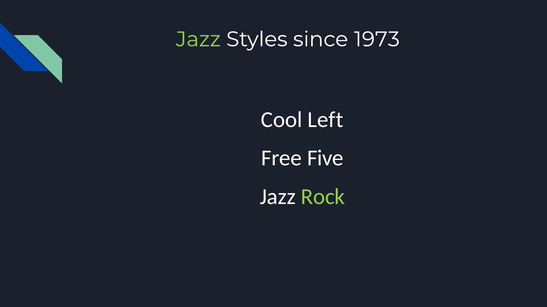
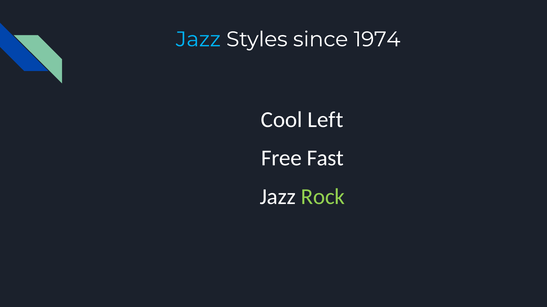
Jazz colour: light green -> light blue
1973: 1973 -> 1974
Five: Five -> Fast
